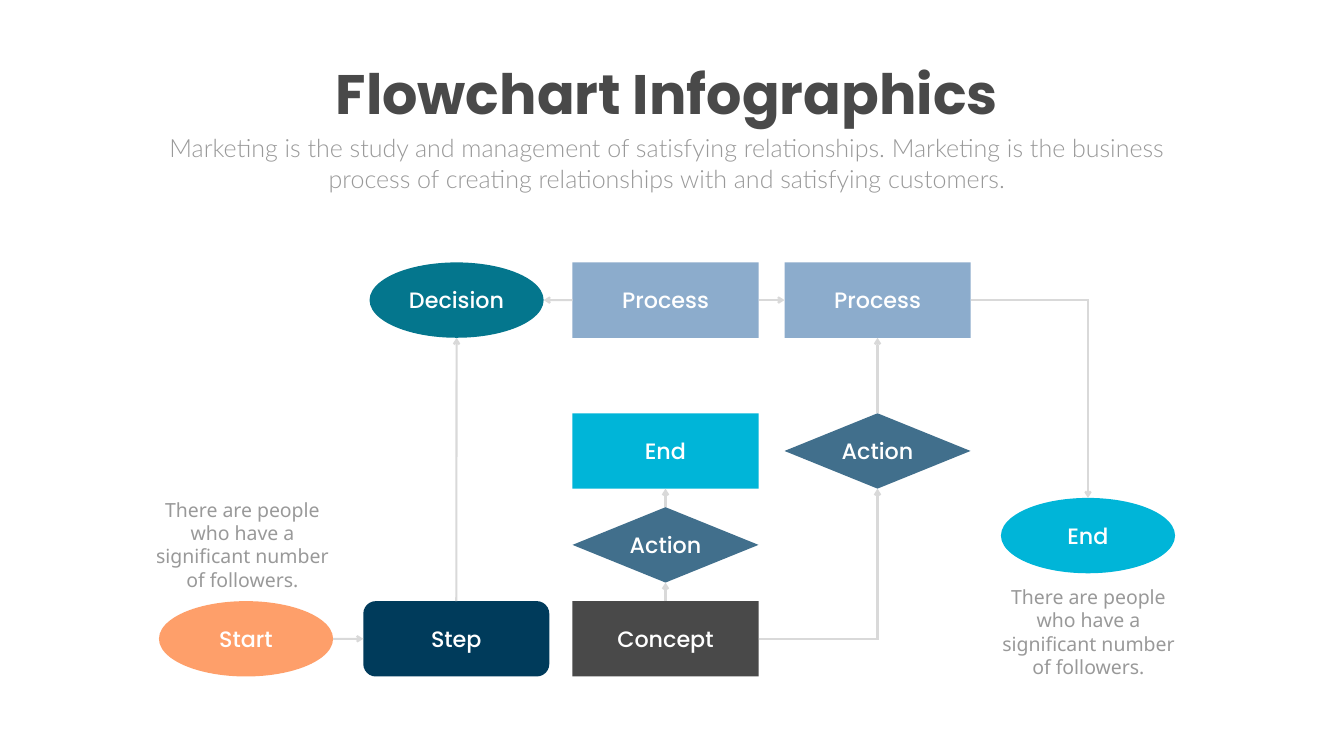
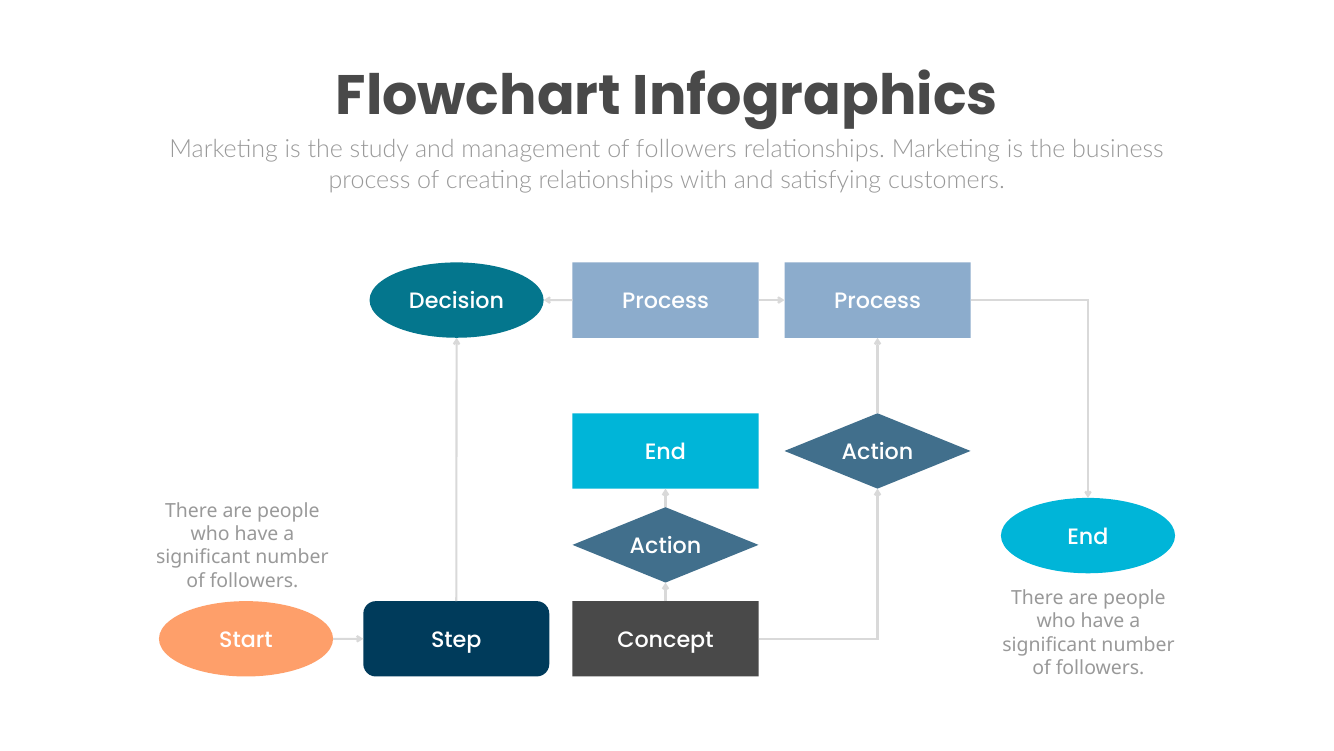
management of satisfying: satisfying -> followers
